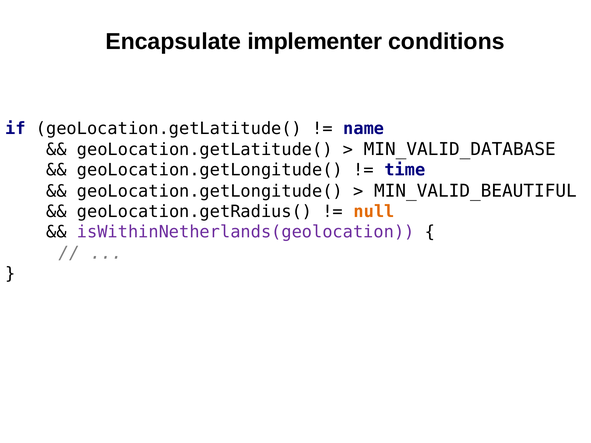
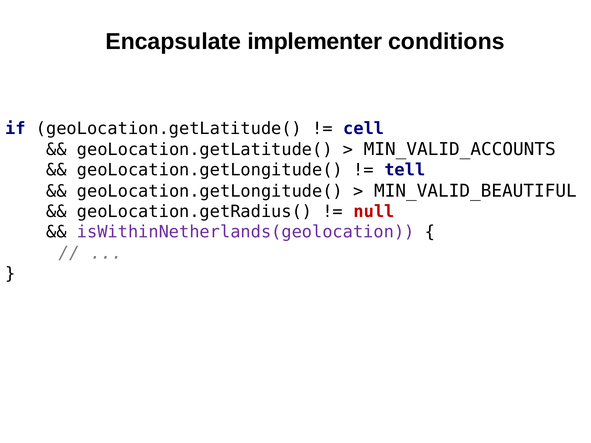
name: name -> cell
MIN_VALID_DATABASE: MIN_VALID_DATABASE -> MIN_VALID_ACCOUNTS
time: time -> tell
null colour: orange -> red
